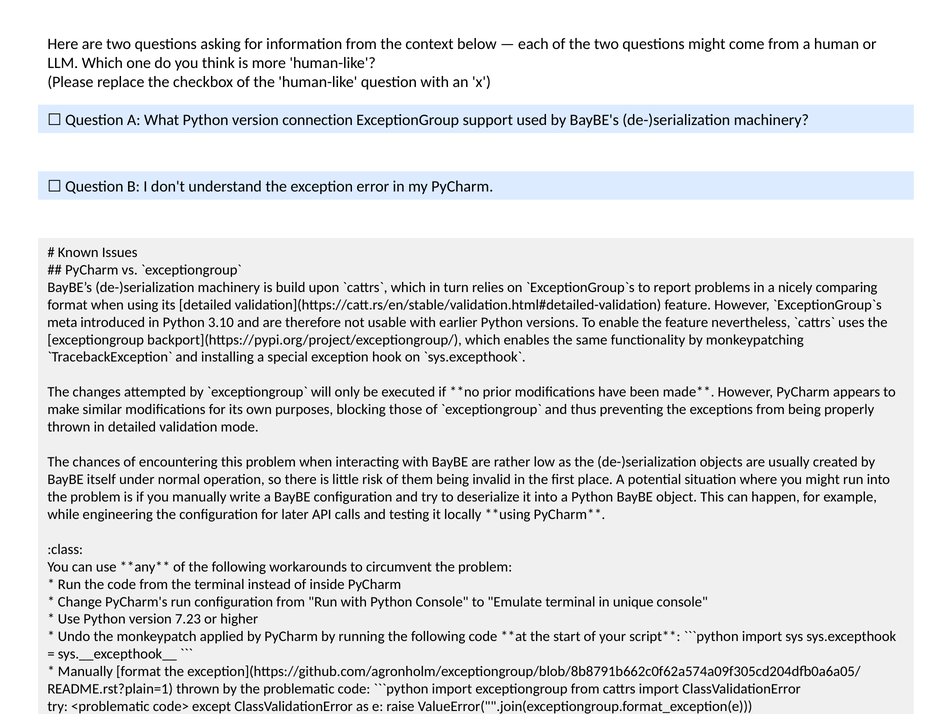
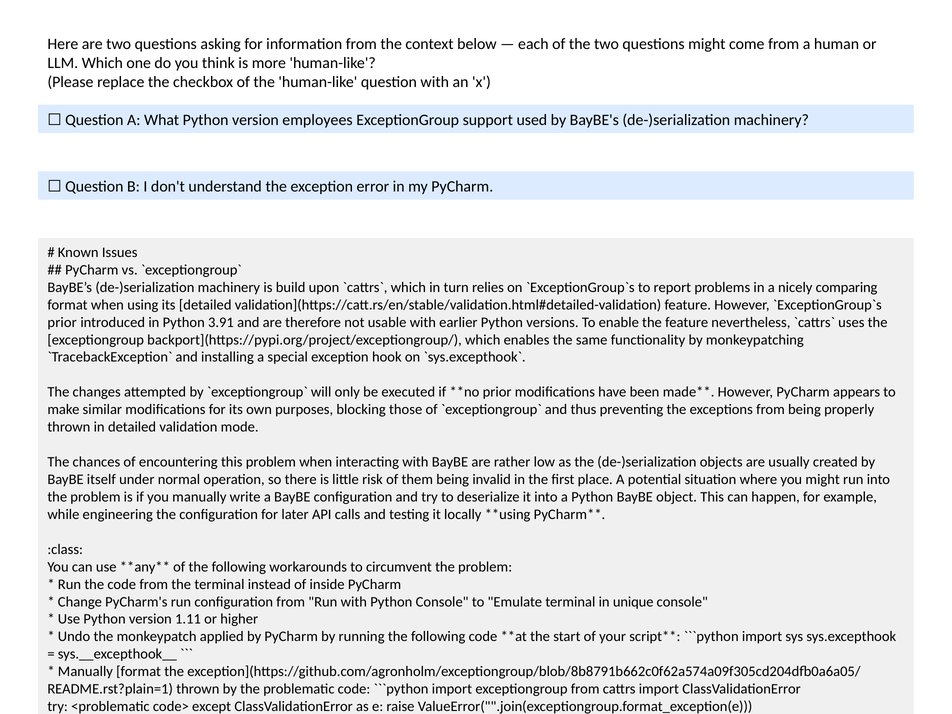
connection: connection -> employees
meta at (62, 322): meta -> prior
3.10: 3.10 -> 3.91
7.23: 7.23 -> 1.11
